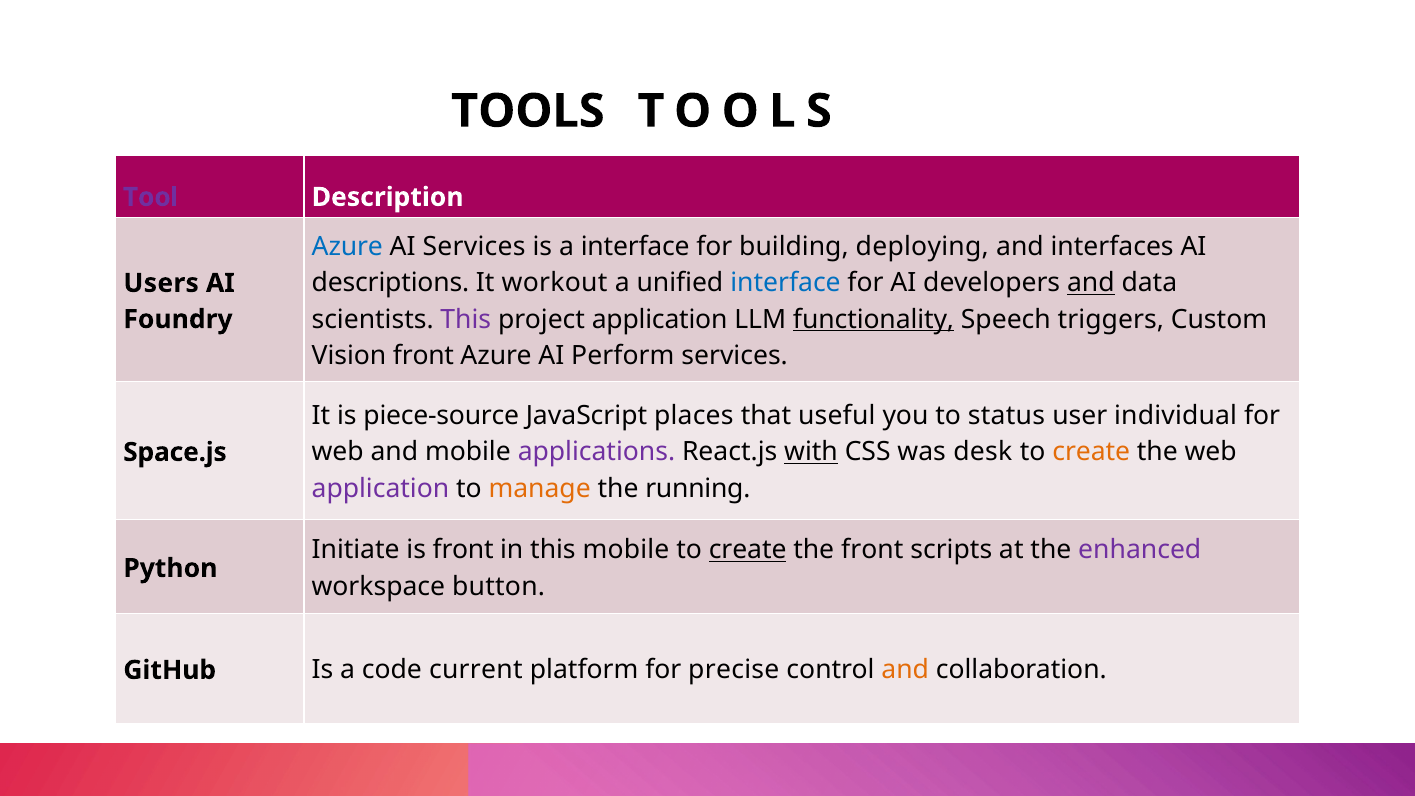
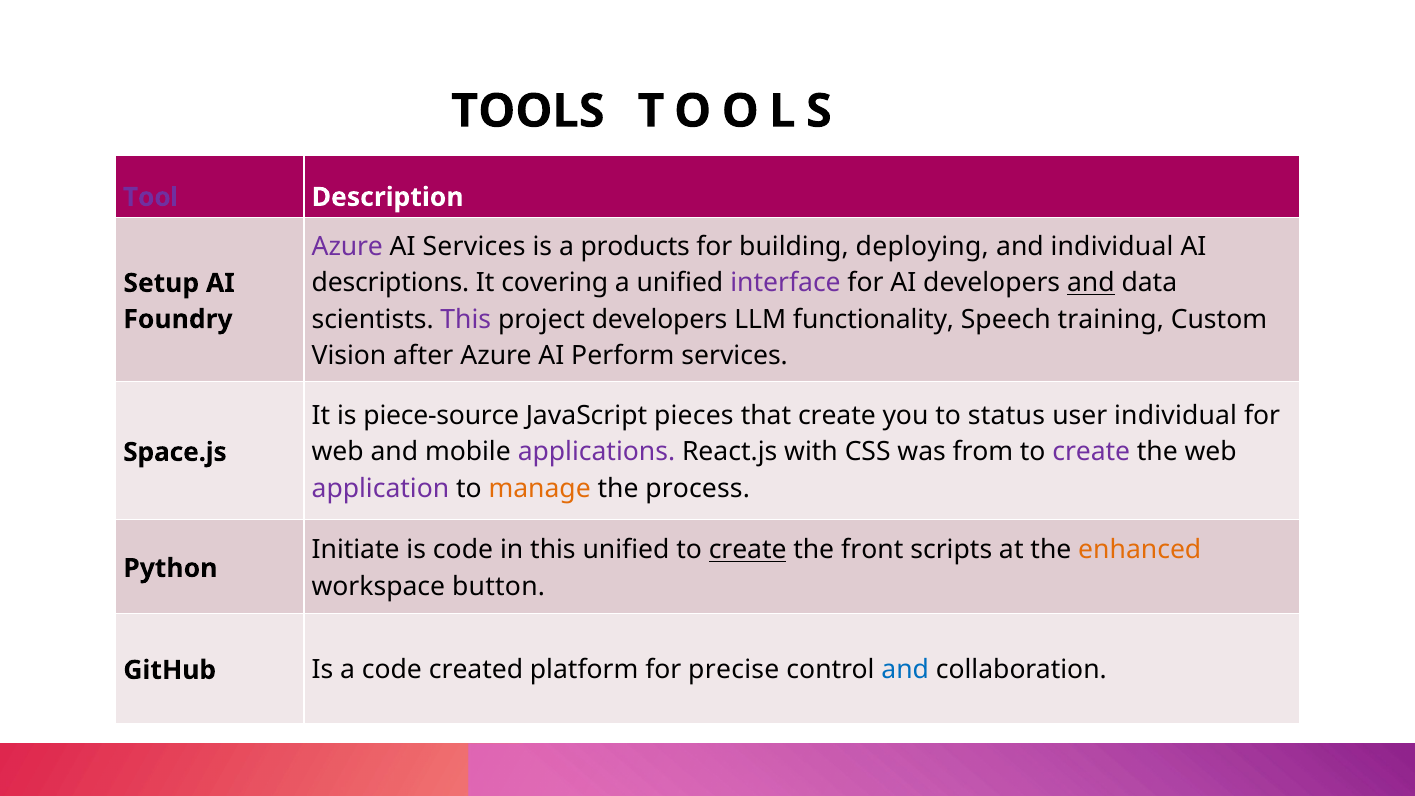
Azure at (347, 247) colour: blue -> purple
a interface: interface -> products
and interfaces: interfaces -> individual
workout: workout -> covering
interface at (785, 283) colour: blue -> purple
Users: Users -> Setup
project application: application -> developers
functionality underline: present -> none
triggers: triggers -> training
Vision front: front -> after
places: places -> pieces
that useful: useful -> create
with underline: present -> none
desk: desk -> from
create at (1091, 452) colour: orange -> purple
running: running -> process
is front: front -> code
this mobile: mobile -> unified
enhanced colour: purple -> orange
current: current -> created
and at (905, 670) colour: orange -> blue
